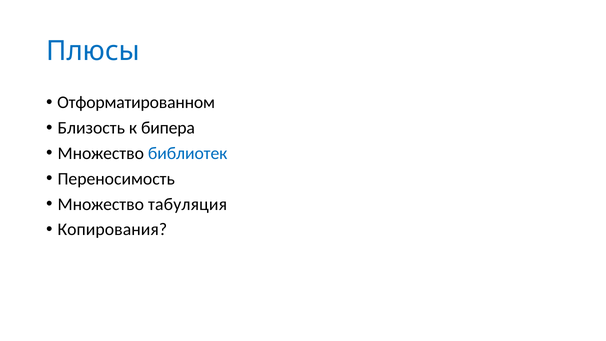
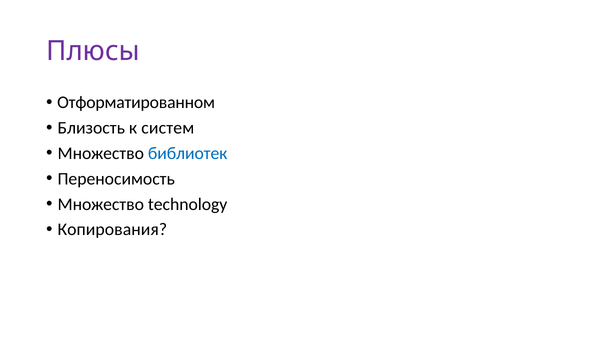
Плюсы colour: blue -> purple
бипера: бипера -> систем
табуляция: табуляция -> technology
